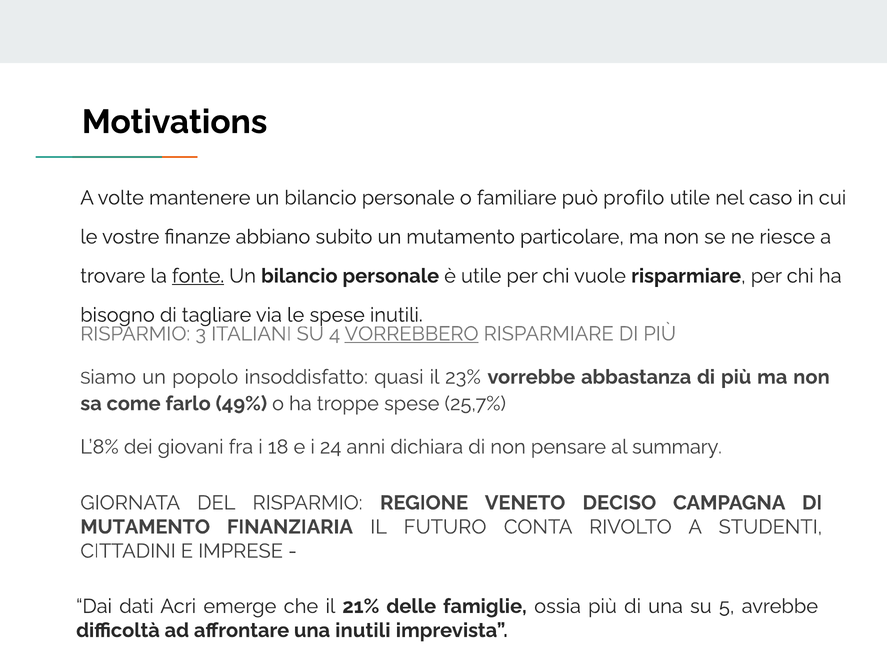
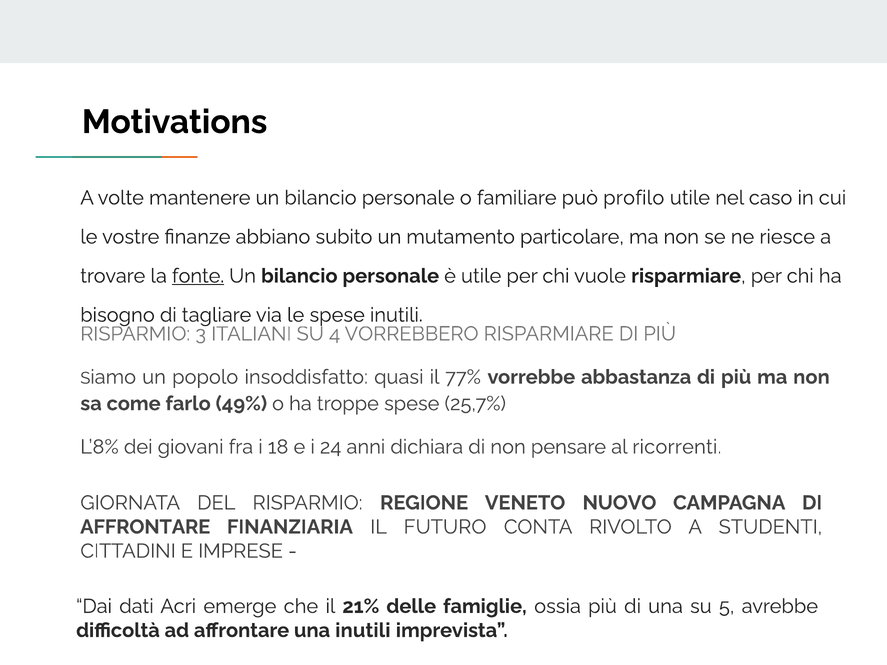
VORREBBERO underline: present -> none
23%: 23% -> 77%
summary: summary -> ricorrenti
DECISO: DECISO -> NUOVO
MUTAMENTO at (145, 527): MUTAMENTO -> AFFRONTARE
